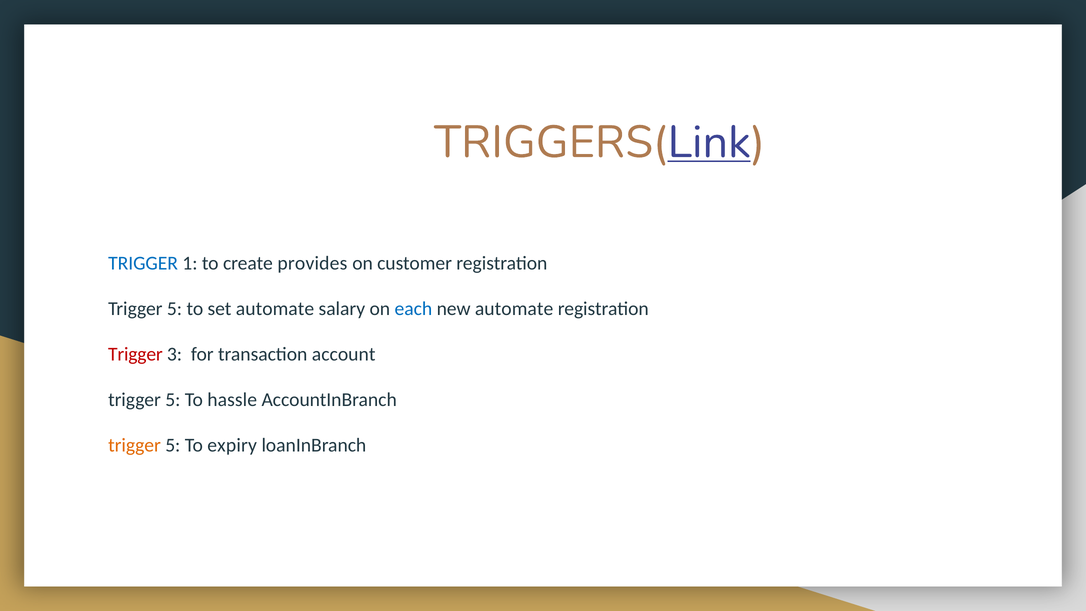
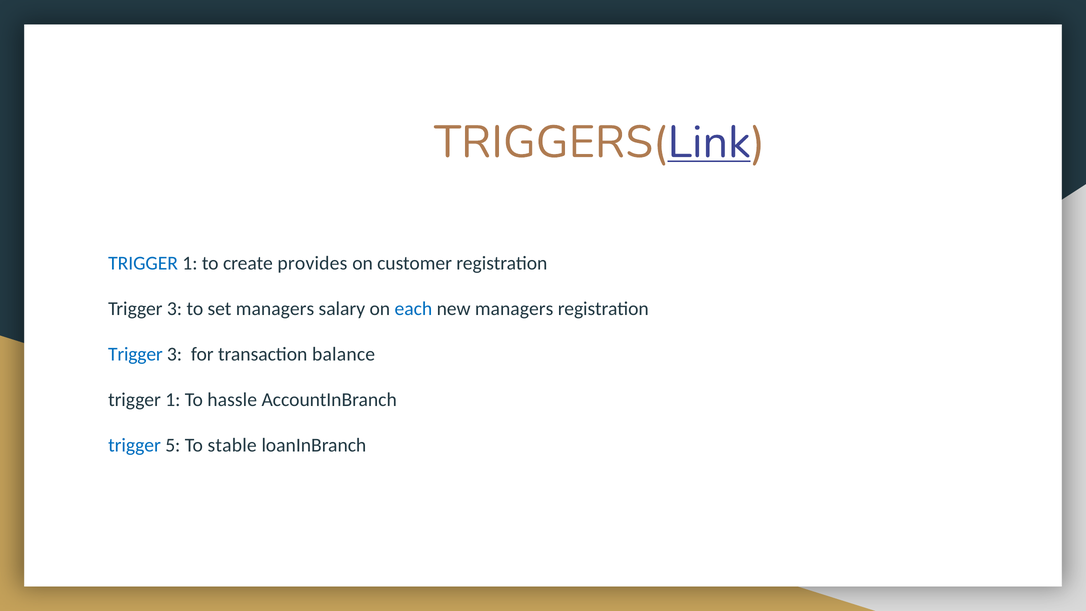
5 at (174, 309): 5 -> 3
set automate: automate -> managers
new automate: automate -> managers
Trigger at (135, 354) colour: red -> blue
account: account -> balance
5 at (173, 400): 5 -> 1
trigger at (135, 445) colour: orange -> blue
expiry: expiry -> stable
